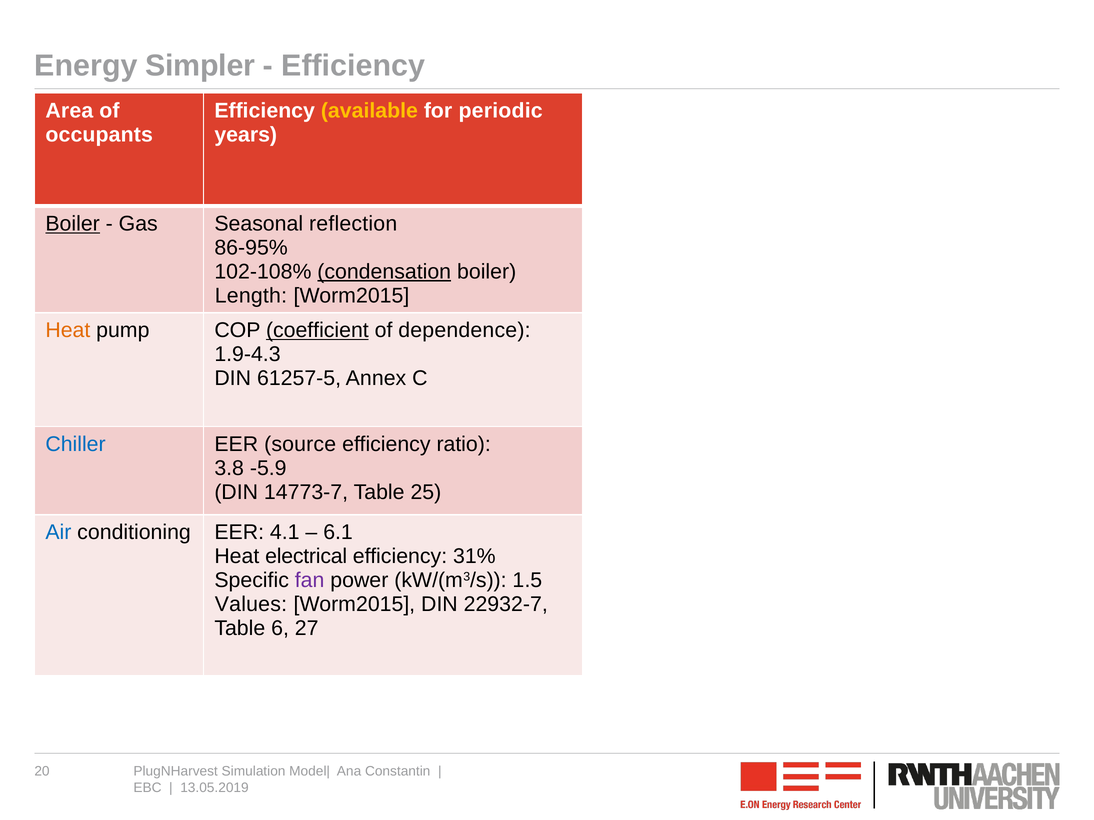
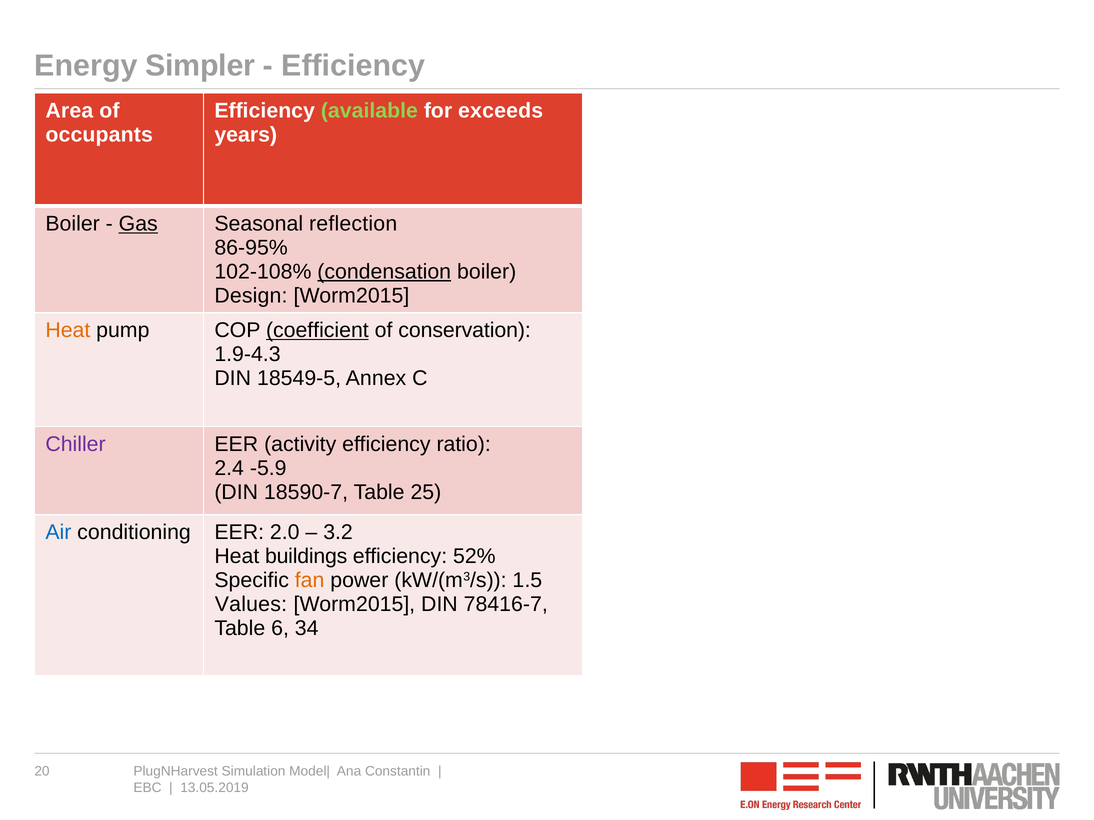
available colour: yellow -> light green
periodic: periodic -> exceeds
Boiler at (73, 224) underline: present -> none
Gas underline: none -> present
Length: Length -> Design
dependence: dependence -> conservation
61257-5: 61257-5 -> 18549-5
Chiller colour: blue -> purple
source: source -> activity
3.8: 3.8 -> 2.4
14773-7: 14773-7 -> 18590-7
4.1: 4.1 -> 2.0
6.1: 6.1 -> 3.2
electrical: electrical -> buildings
31%: 31% -> 52%
fan colour: purple -> orange
22932-7: 22932-7 -> 78416-7
27: 27 -> 34
